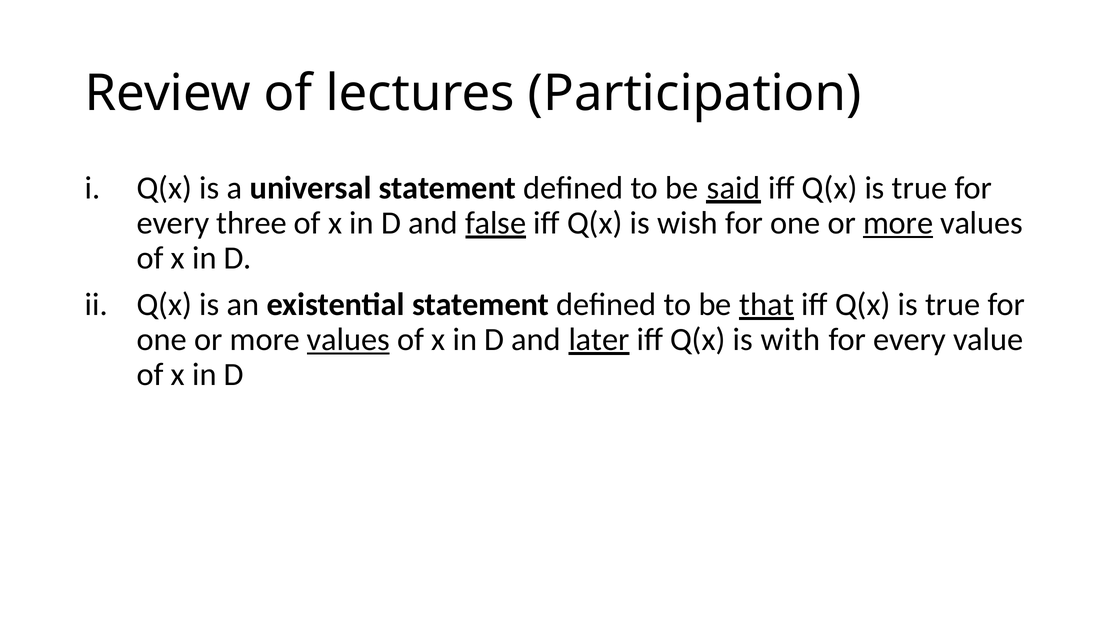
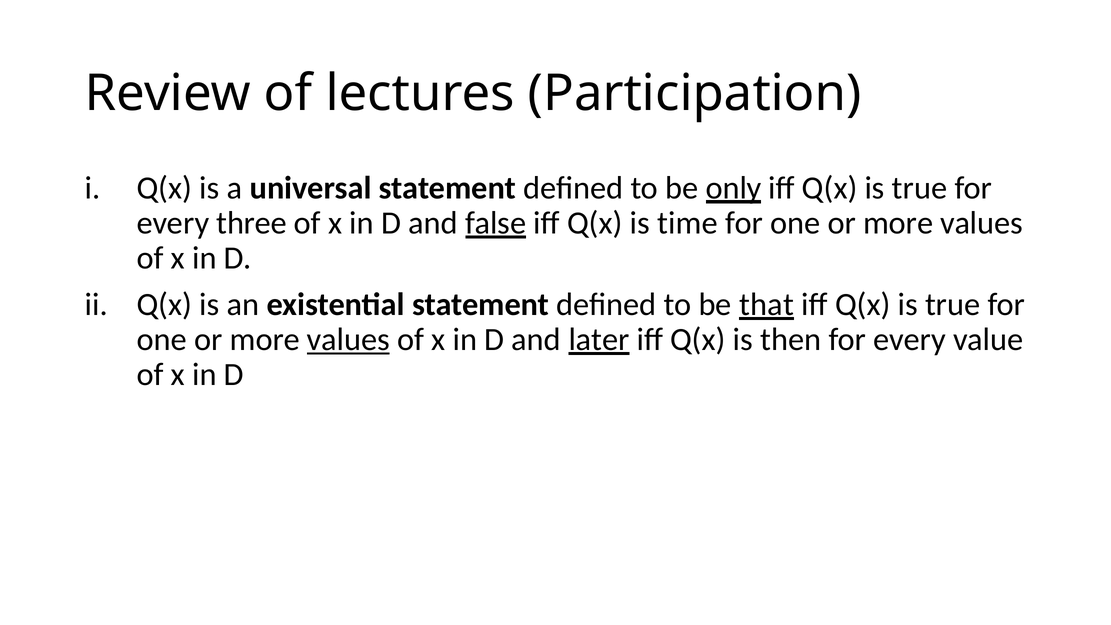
said: said -> only
wish: wish -> time
more at (898, 223) underline: present -> none
with: with -> then
